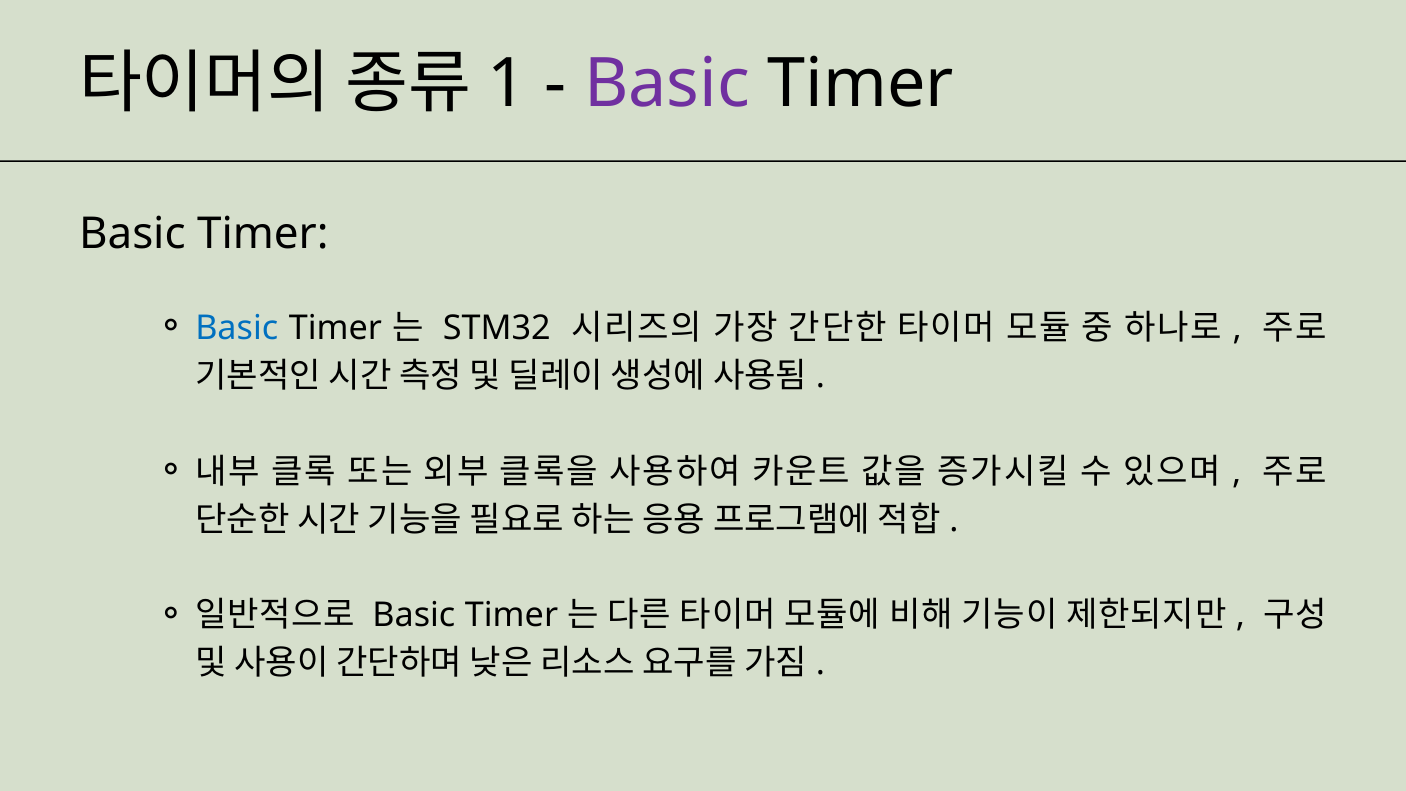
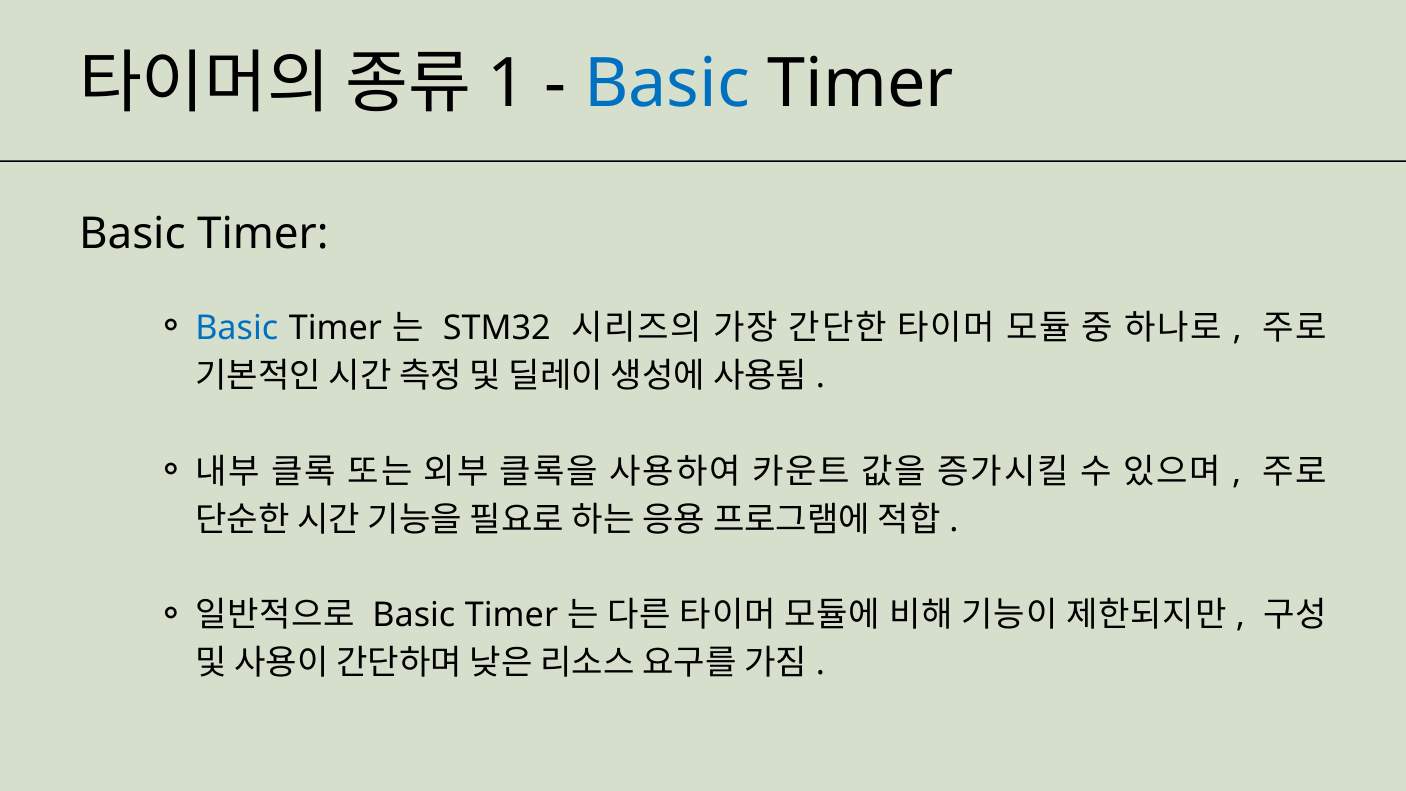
Basic at (667, 84) colour: purple -> blue
